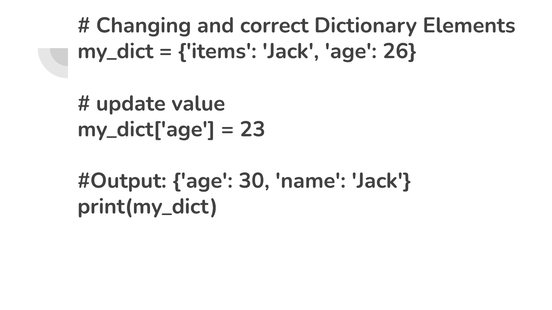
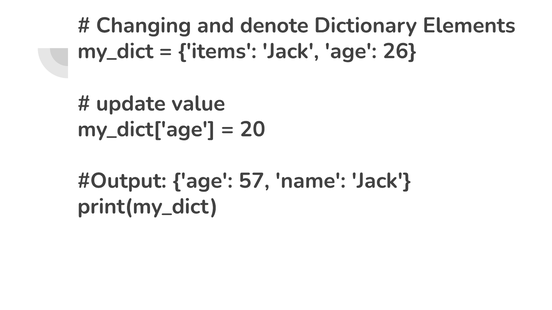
correct: correct -> denote
23: 23 -> 20
30: 30 -> 57
